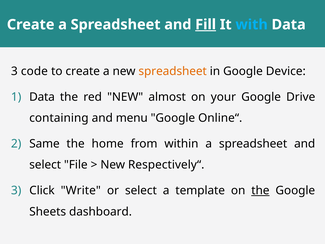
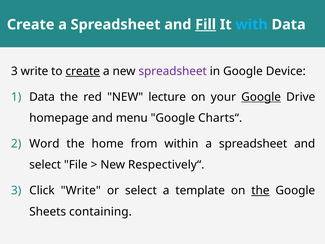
3 code: code -> write
create at (83, 71) underline: none -> present
spreadsheet at (173, 71) colour: orange -> purple
almost: almost -> lecture
Google at (261, 97) underline: none -> present
containing: containing -> homepage
Online“: Online“ -> Charts“
Same: Same -> Word
dashboard: dashboard -> containing
